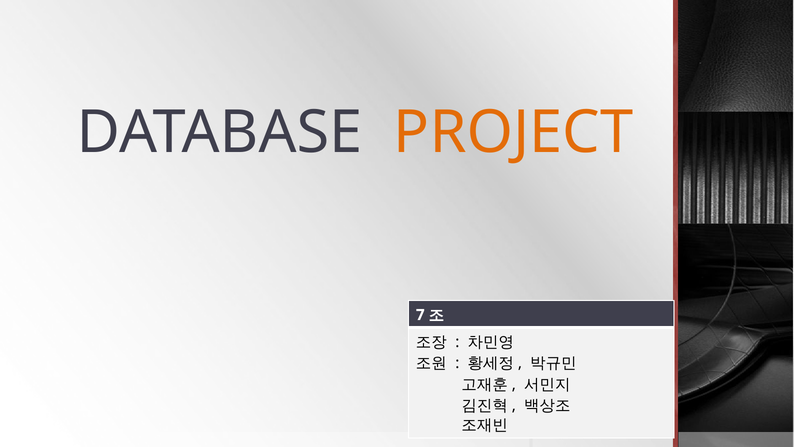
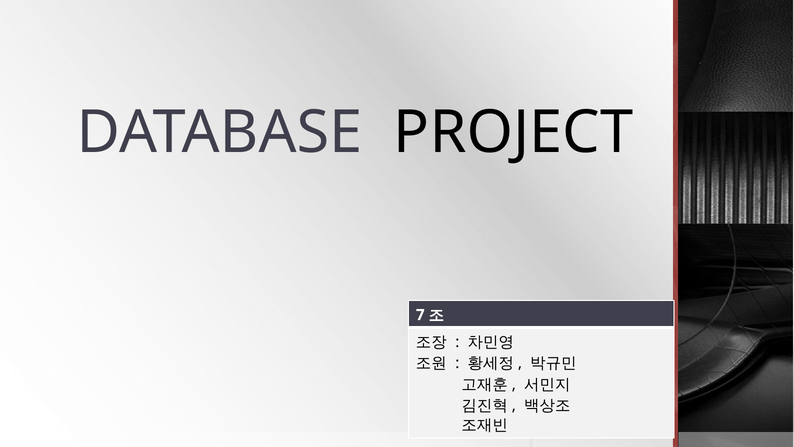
PROJECT colour: orange -> black
